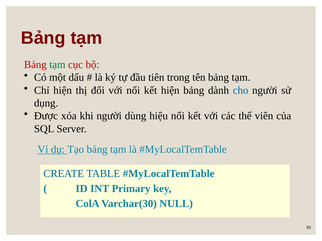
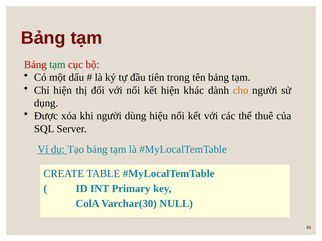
hiện bảng: bảng -> khác
cho colour: blue -> orange
viên: viên -> thuê
